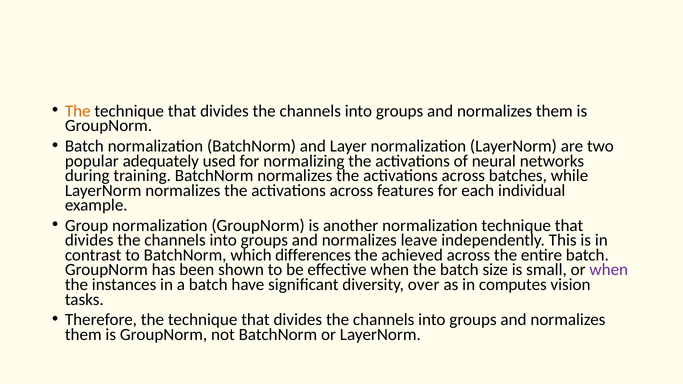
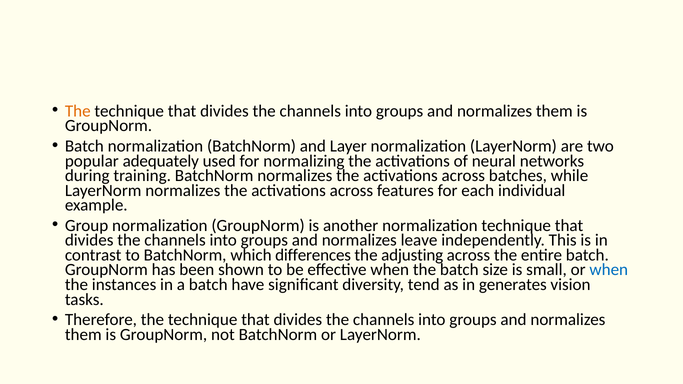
achieved: achieved -> adjusting
when at (609, 270) colour: purple -> blue
over: over -> tend
computes: computes -> generates
